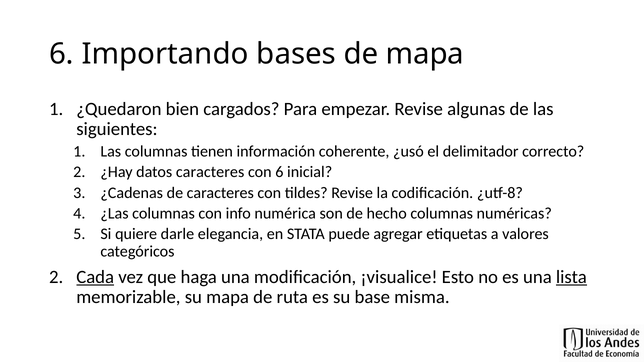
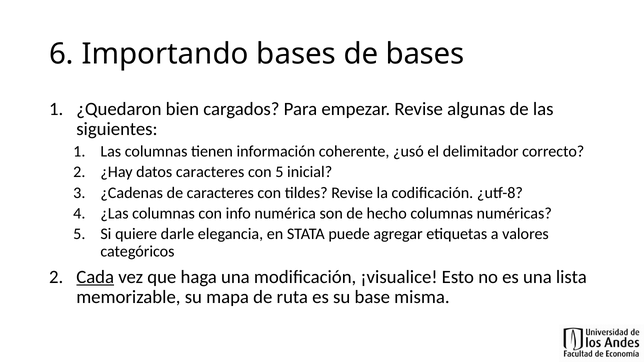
de mapa: mapa -> bases
con 6: 6 -> 5
lista underline: present -> none
